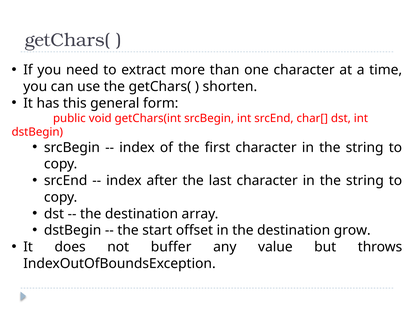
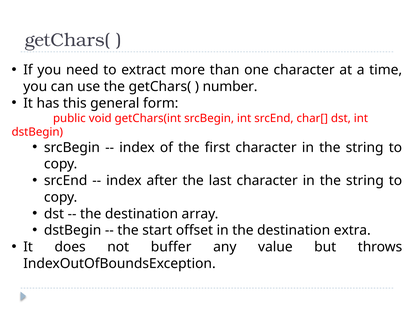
shorten: shorten -> number
grow: grow -> extra
